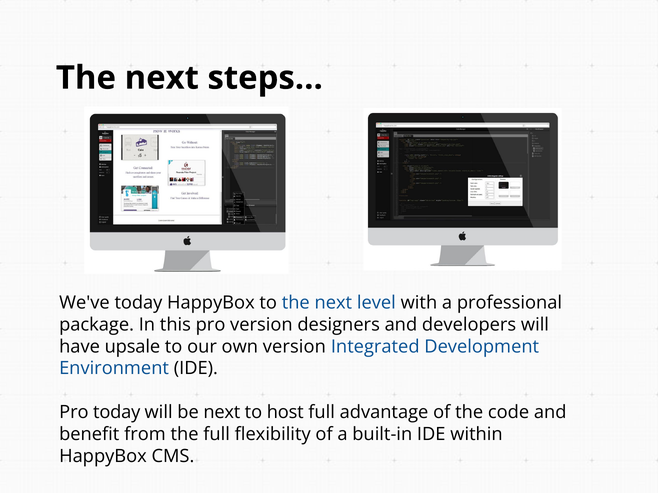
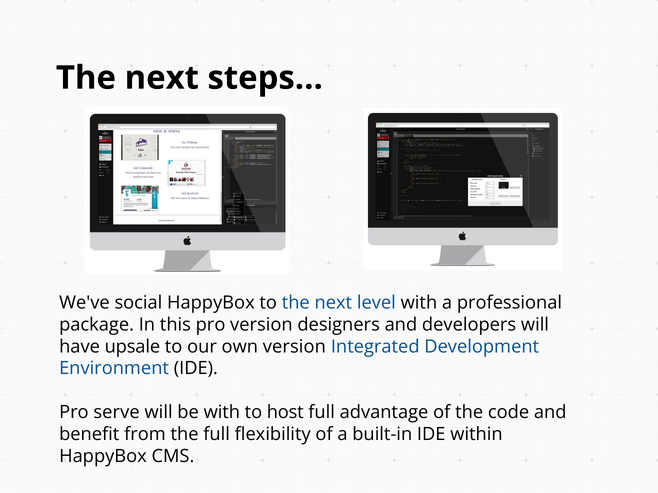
We've today: today -> social
Pro today: today -> serve
be next: next -> with
